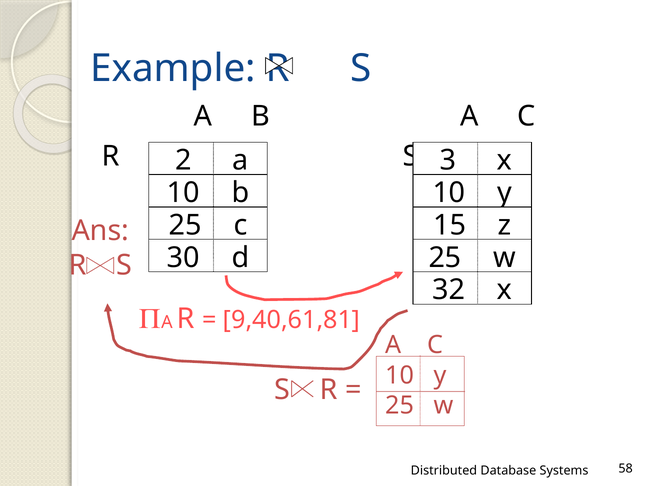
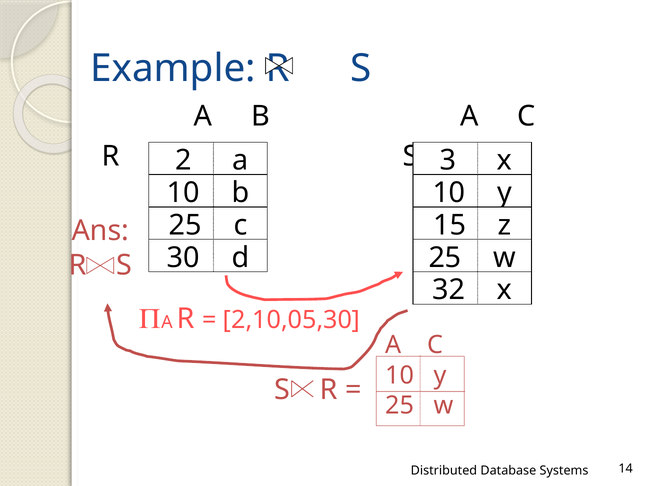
9,40,61,81: 9,40,61,81 -> 2,10,05,30
58: 58 -> 14
